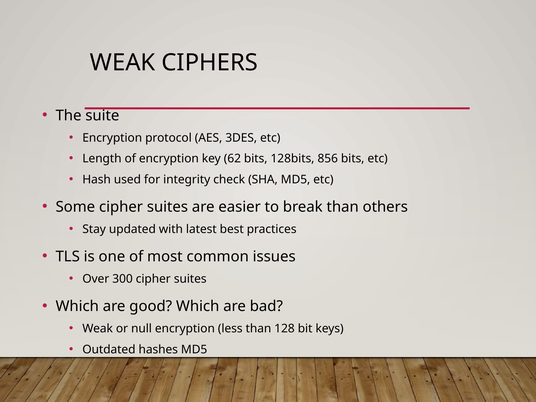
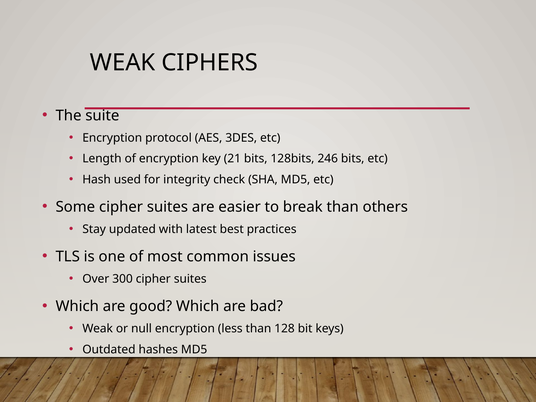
62: 62 -> 21
856: 856 -> 246
